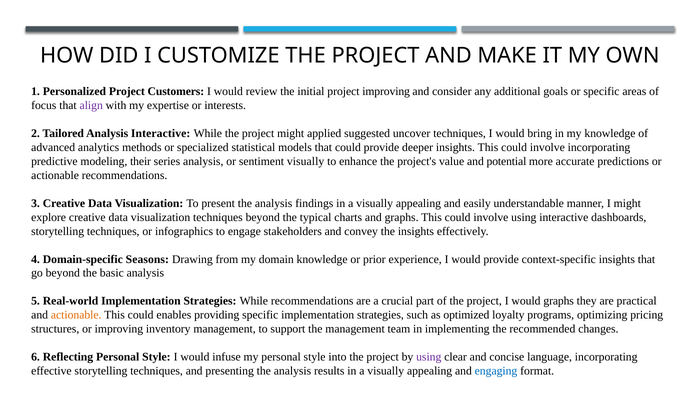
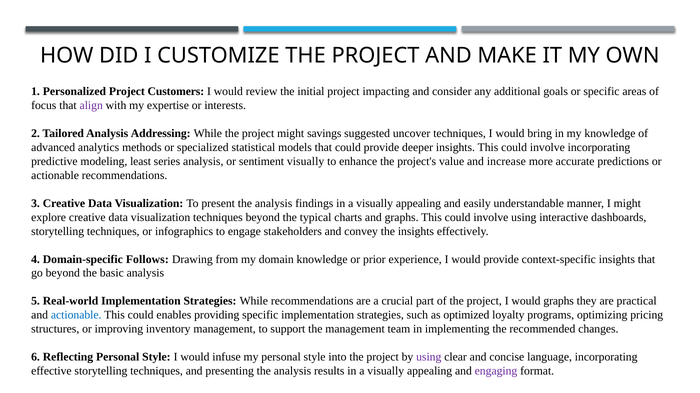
project improving: improving -> impacting
Analysis Interactive: Interactive -> Addressing
applied: applied -> savings
their: their -> least
potential: potential -> increase
Seasons: Seasons -> Follows
actionable at (76, 316) colour: orange -> blue
engaging colour: blue -> purple
